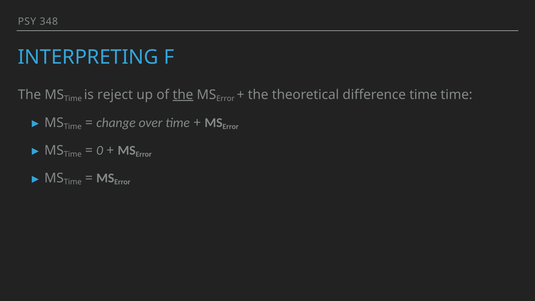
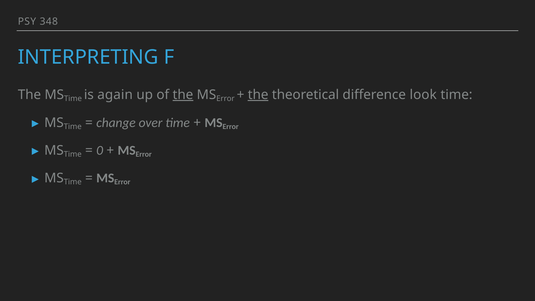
reject: reject -> again
the at (258, 95) underline: none -> present
difference time: time -> look
